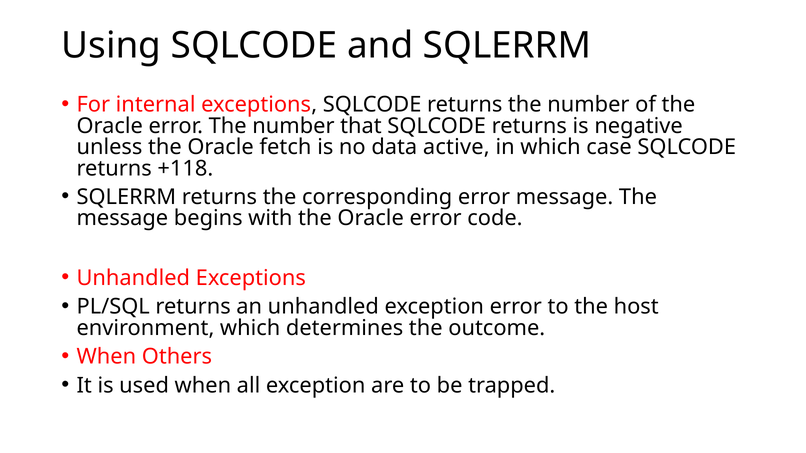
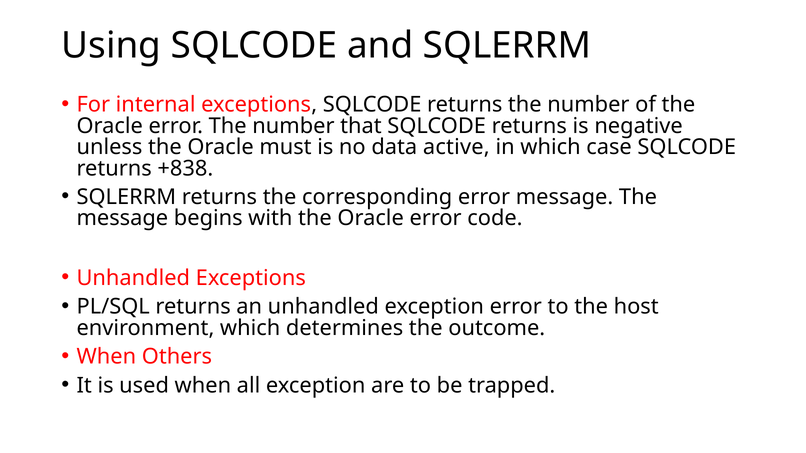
fetch: fetch -> must
+118: +118 -> +838
